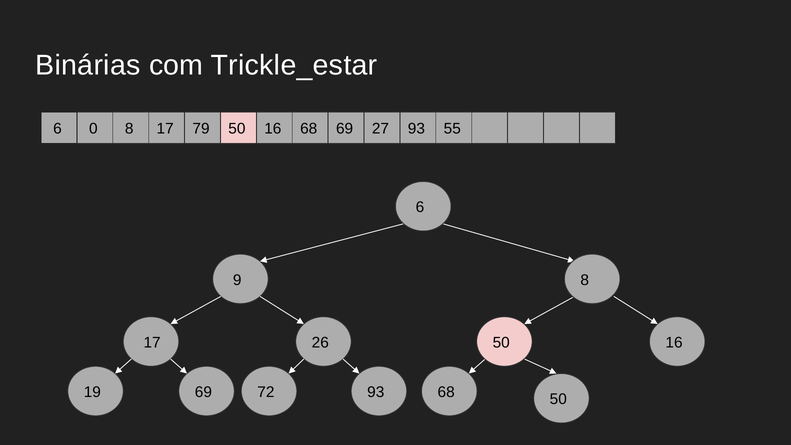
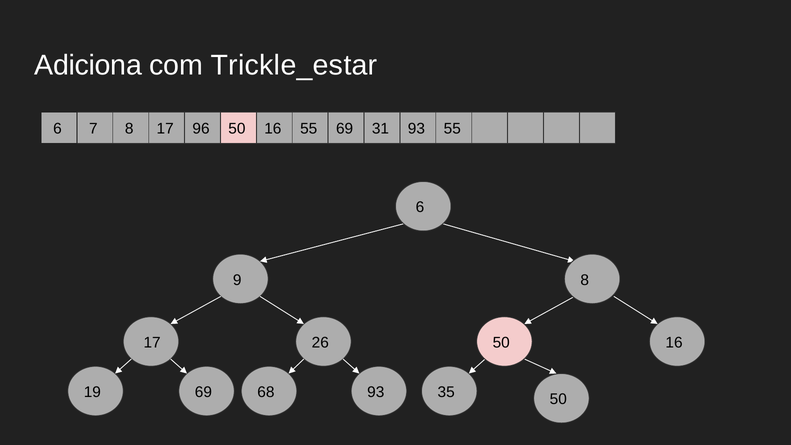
Binárias: Binárias -> Adiciona
0: 0 -> 7
79: 79 -> 96
16 68: 68 -> 55
27: 27 -> 31
72: 72 -> 68
93 68: 68 -> 35
